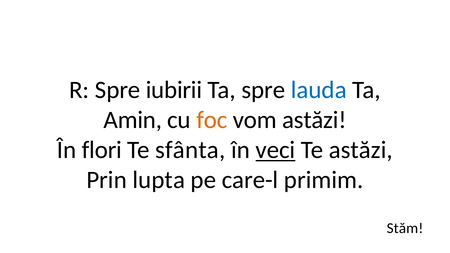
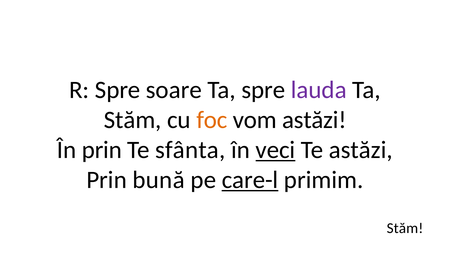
iubirii: iubirii -> soare
lauda colour: blue -> purple
Amin at (133, 120): Amin -> Stăm
În flori: flori -> prin
lupta: lupta -> bună
care-l underline: none -> present
